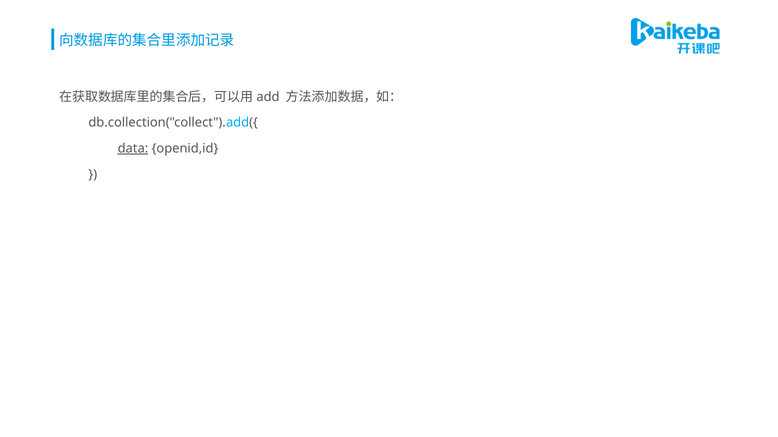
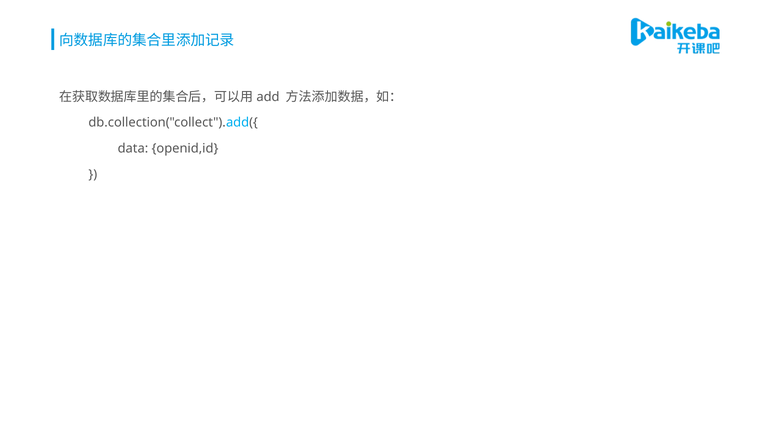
data underline: present -> none
